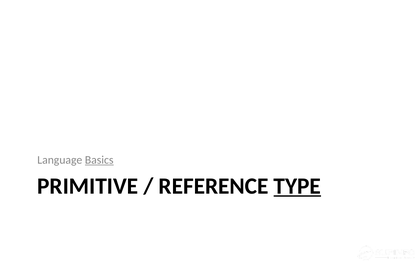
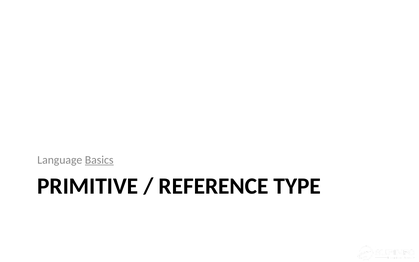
TYPE underline: present -> none
